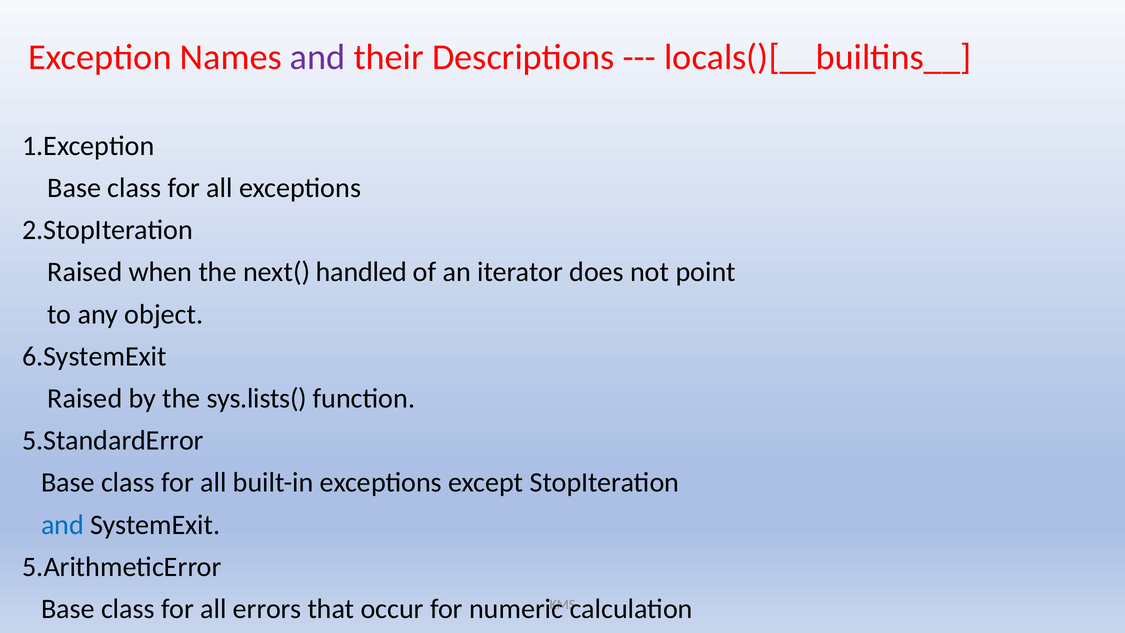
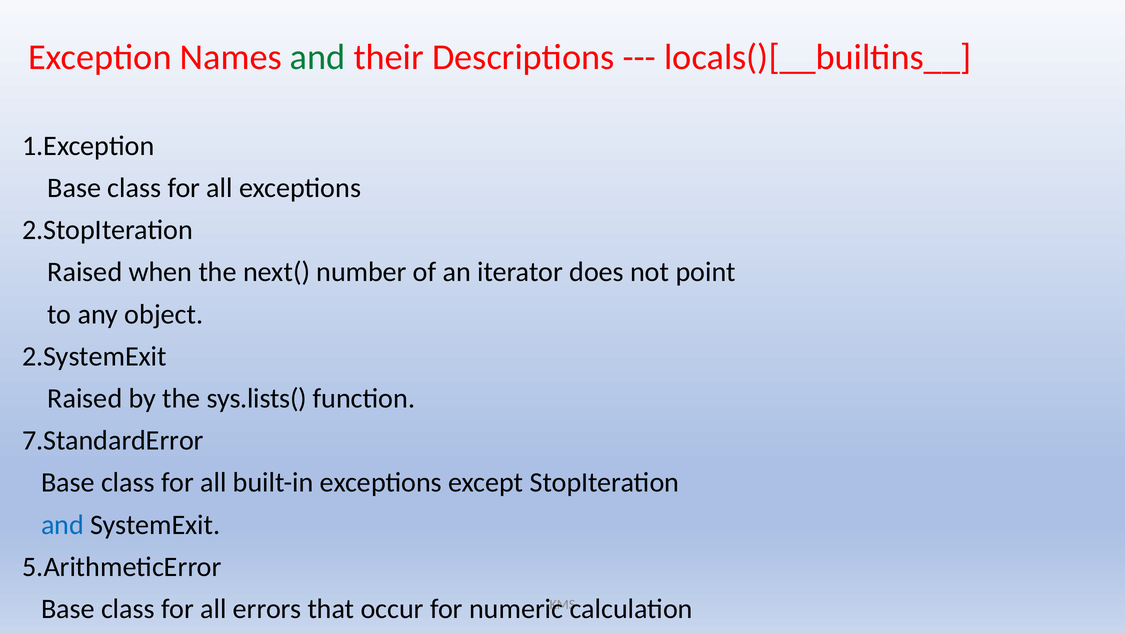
and at (318, 57) colour: purple -> green
handled: handled -> number
6.SystemExit: 6.SystemExit -> 2.SystemExit
5.StandardError: 5.StandardError -> 7.StandardError
